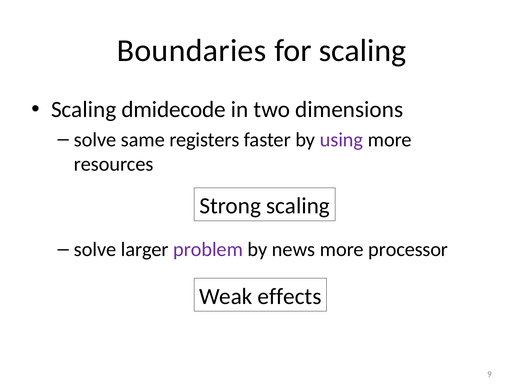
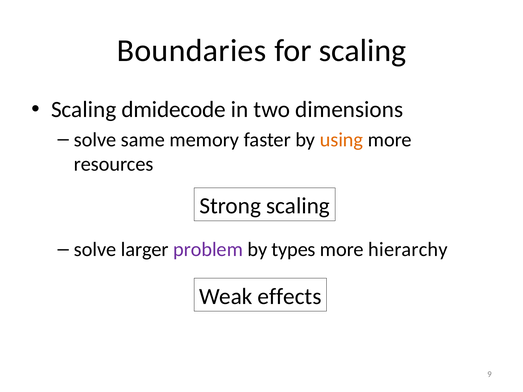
registers: registers -> memory
using colour: purple -> orange
news: news -> types
processor: processor -> hierarchy
